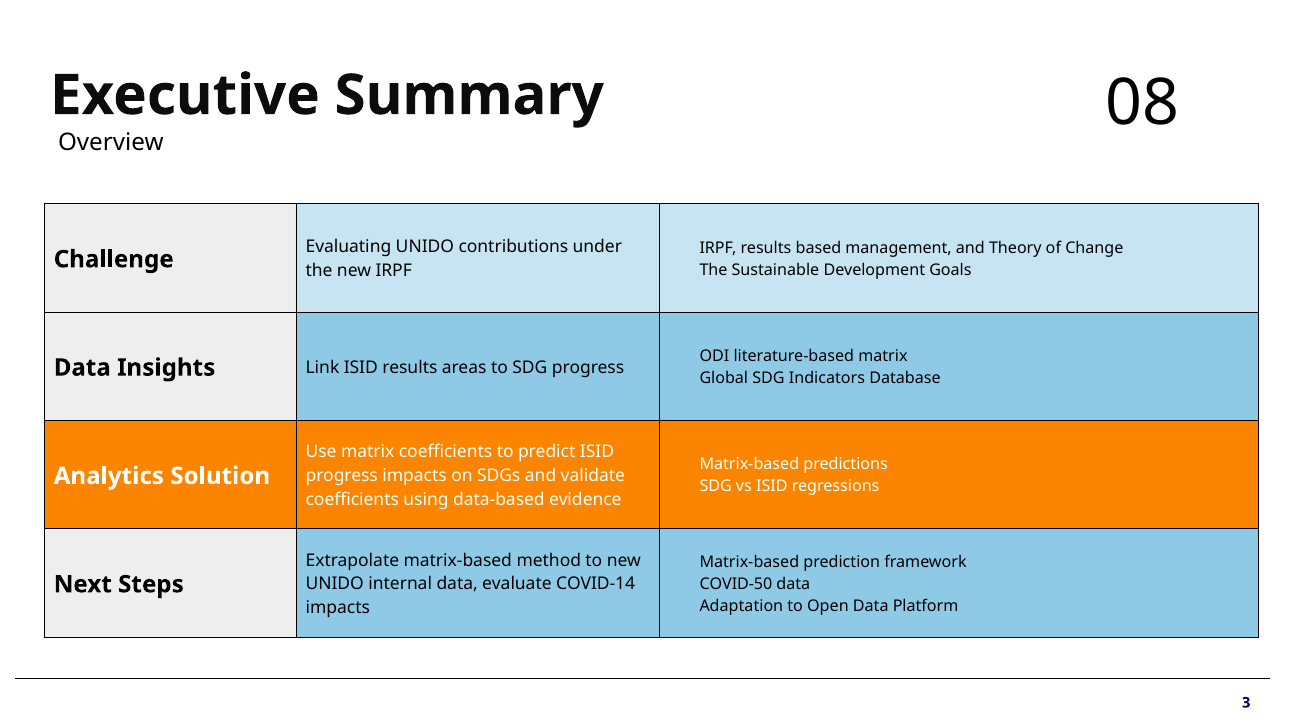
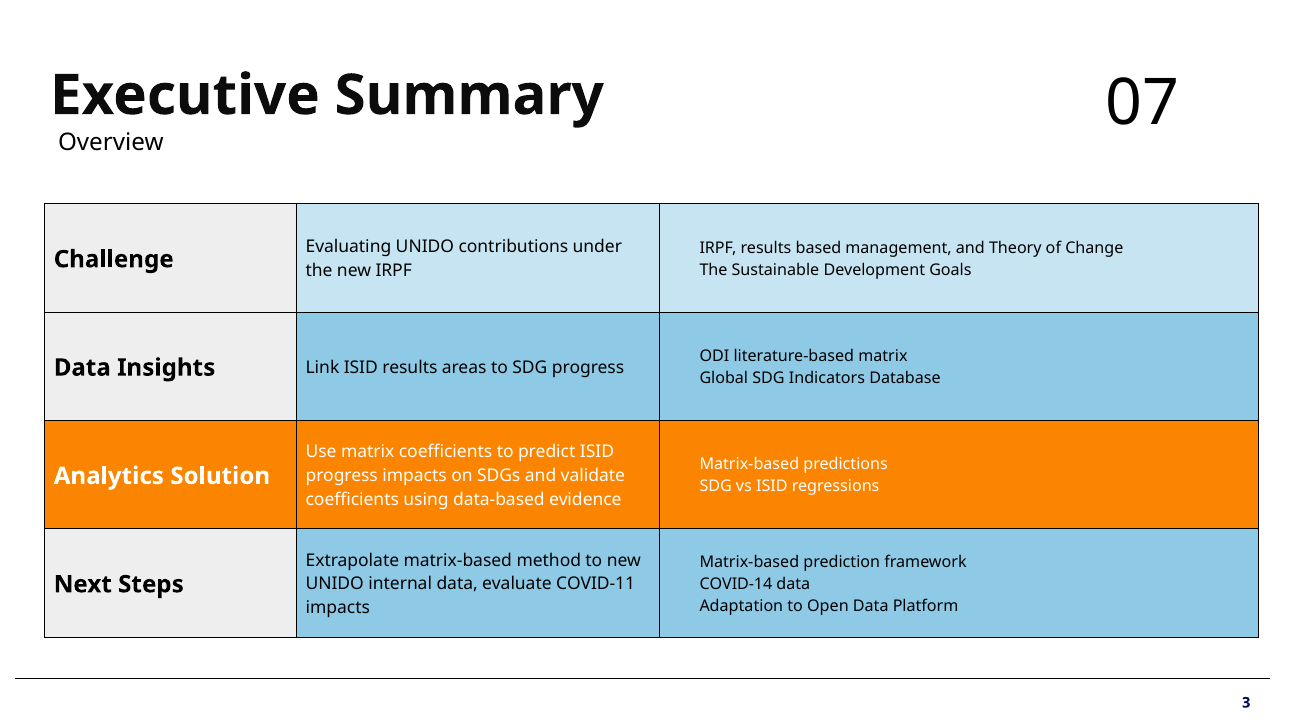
08: 08 -> 07
COVID-50: COVID-50 -> COVID-14
COVID-14: COVID-14 -> COVID-11
